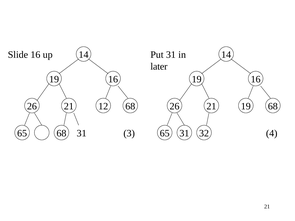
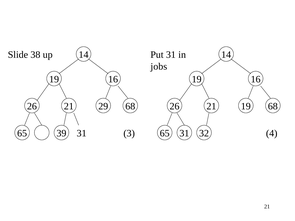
Slide 16: 16 -> 38
later: later -> jobs
12: 12 -> 29
65 68: 68 -> 39
